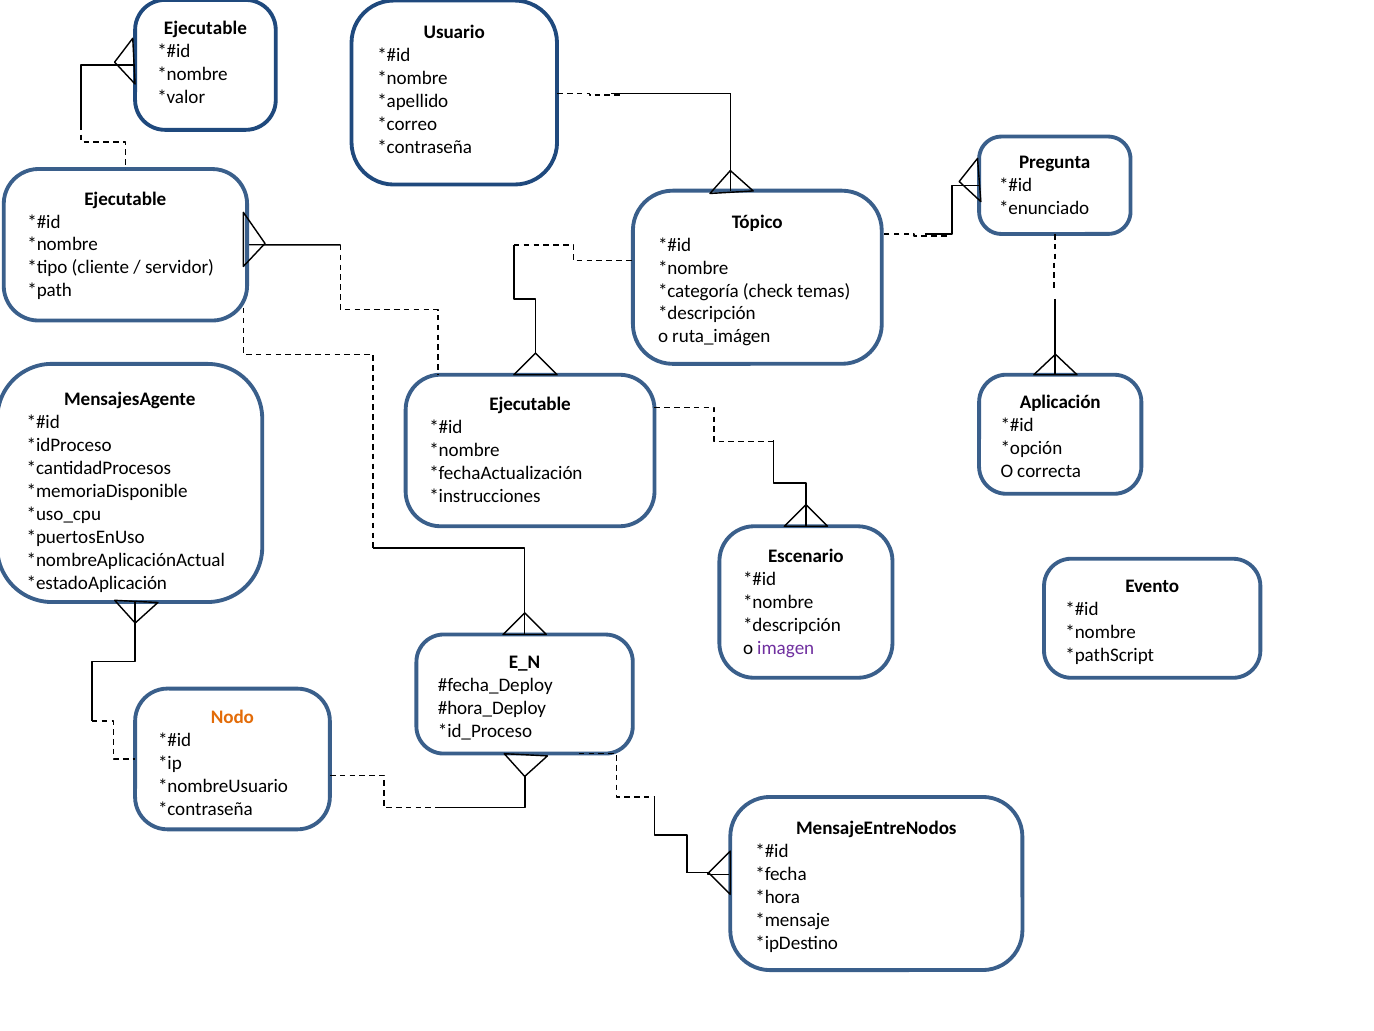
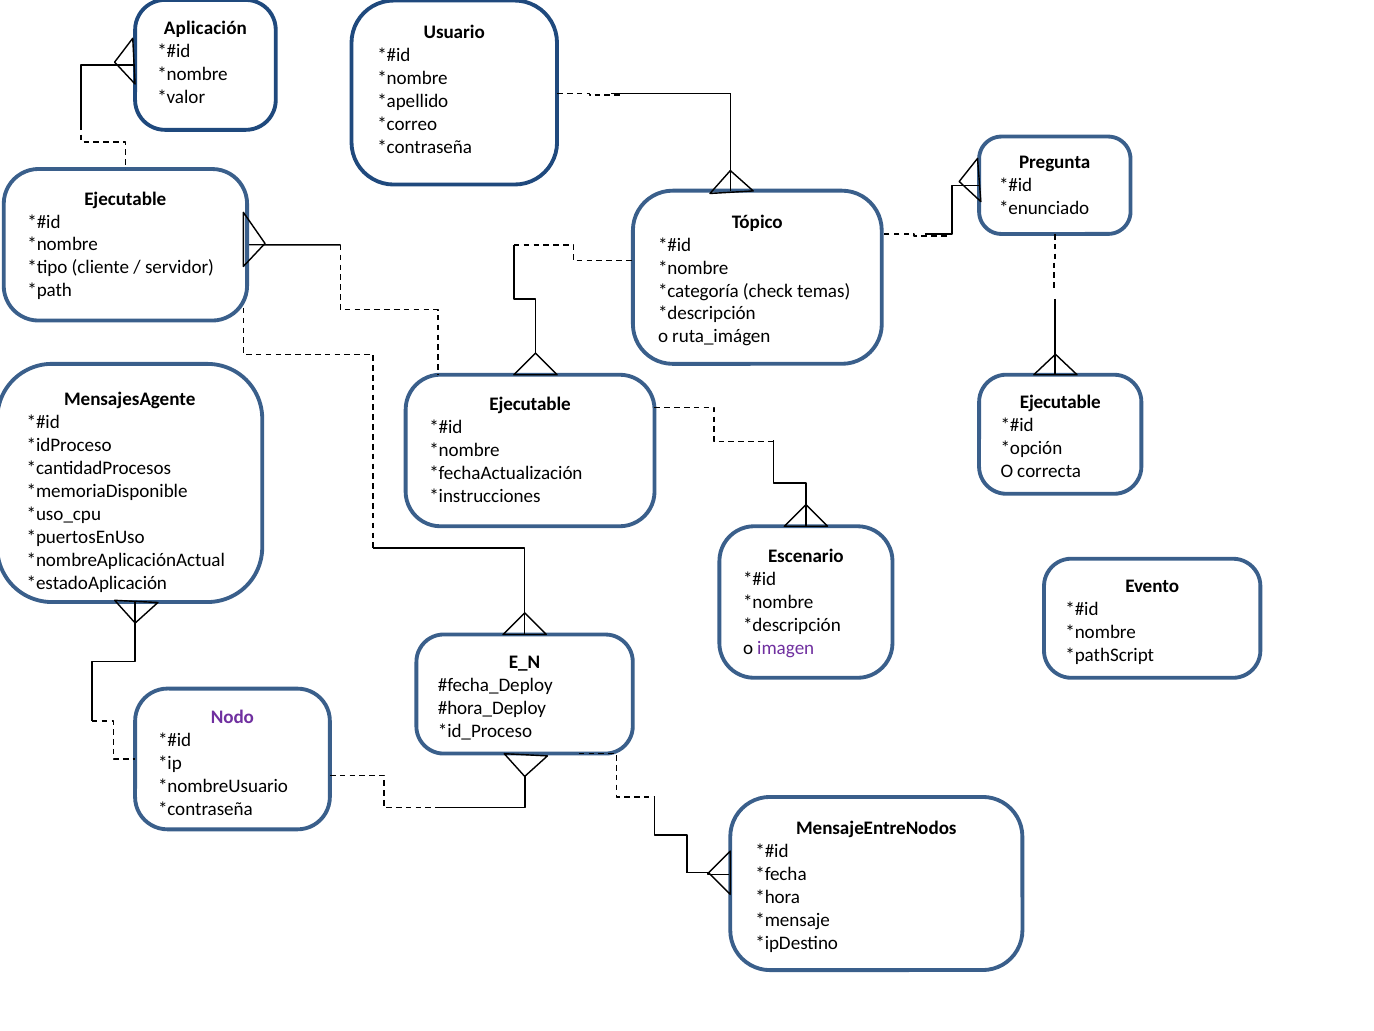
Ejecutable at (205, 28): Ejecutable -> Aplicación
Aplicación at (1060, 402): Aplicación -> Ejecutable
Nodo colour: orange -> purple
